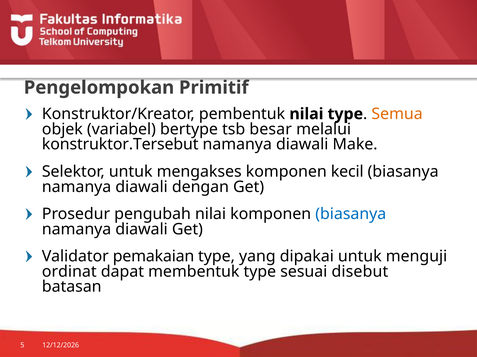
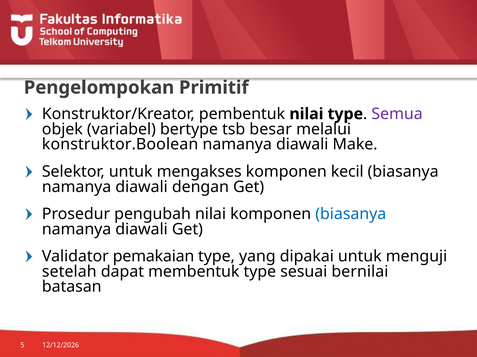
Semua colour: orange -> purple
konstruktor.Tersebut: konstruktor.Tersebut -> konstruktor.Boolean
ordinat: ordinat -> setelah
disebut: disebut -> bernilai
